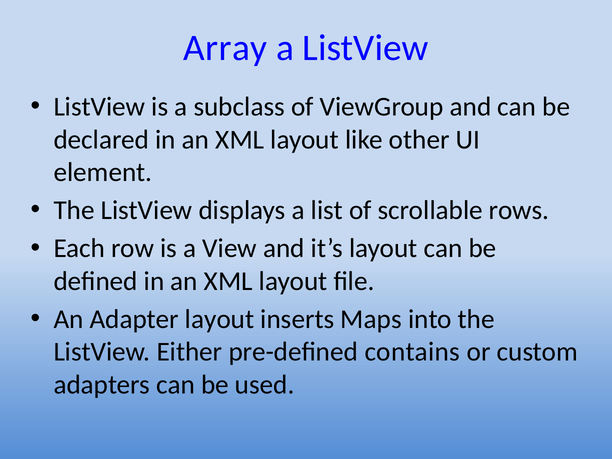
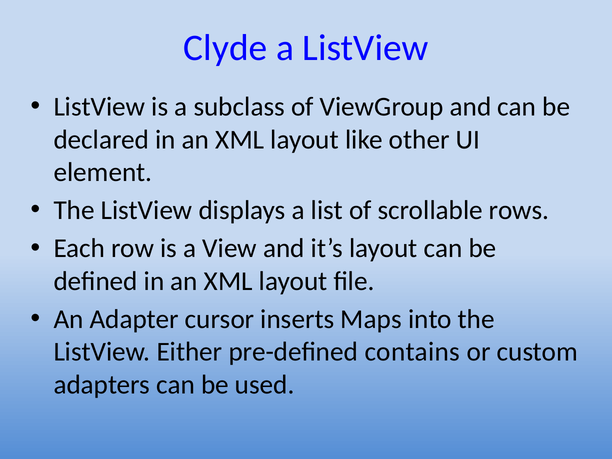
Array: Array -> Clyde
Adapter layout: layout -> cursor
